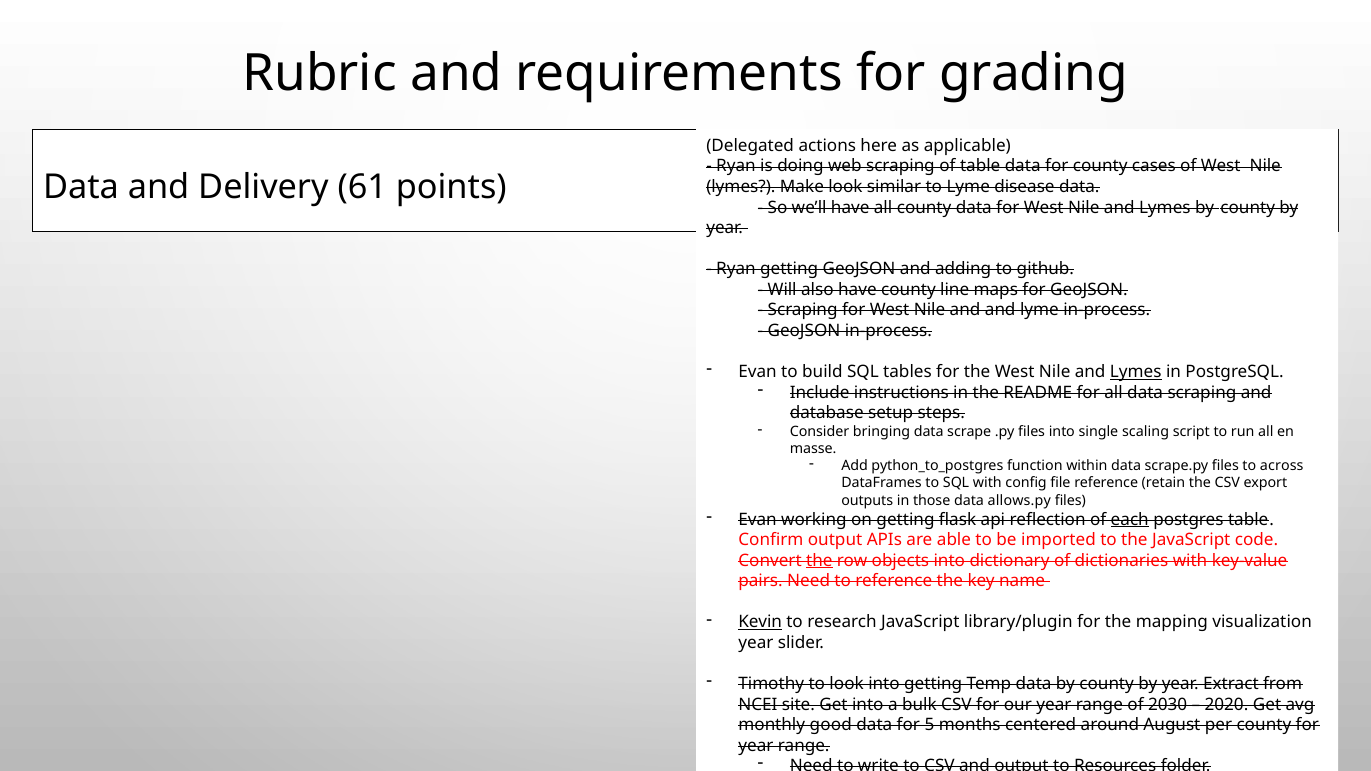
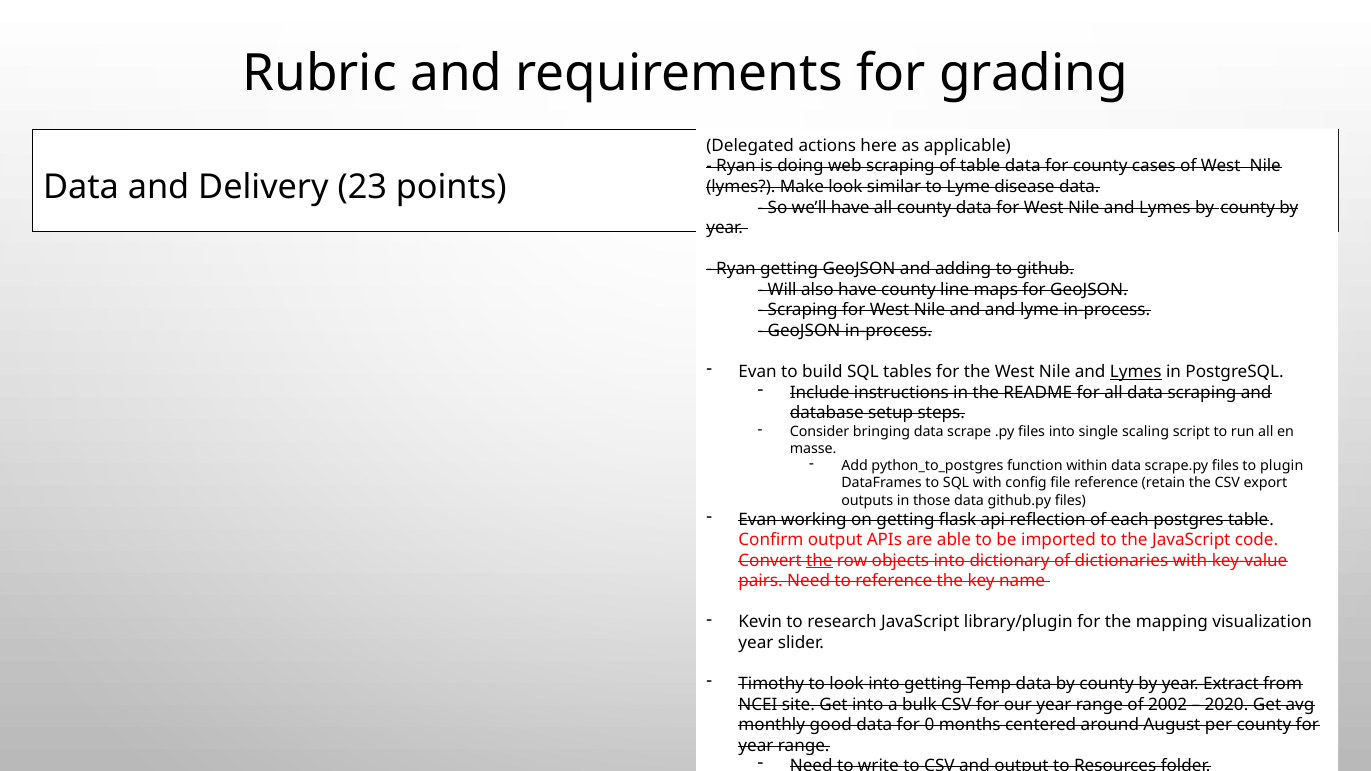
61: 61 -> 23
across: across -> plugin
allows.py: allows.py -> github.py
each underline: present -> none
Kevin underline: present -> none
2030: 2030 -> 2002
5: 5 -> 0
